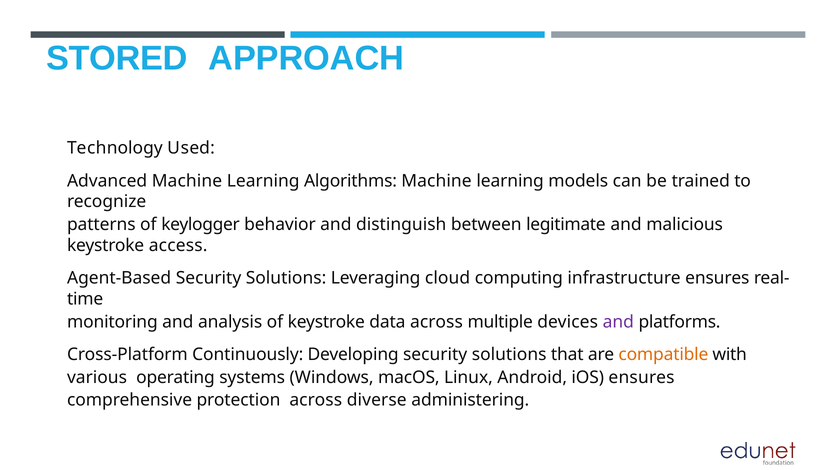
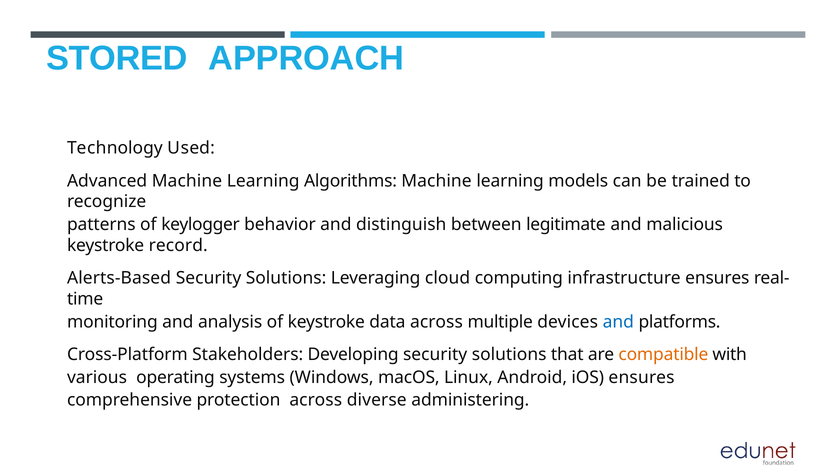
access: access -> record
Agent-Based: Agent-Based -> Alerts-Based
and at (618, 322) colour: purple -> blue
Continuously: Continuously -> Stakeholders
